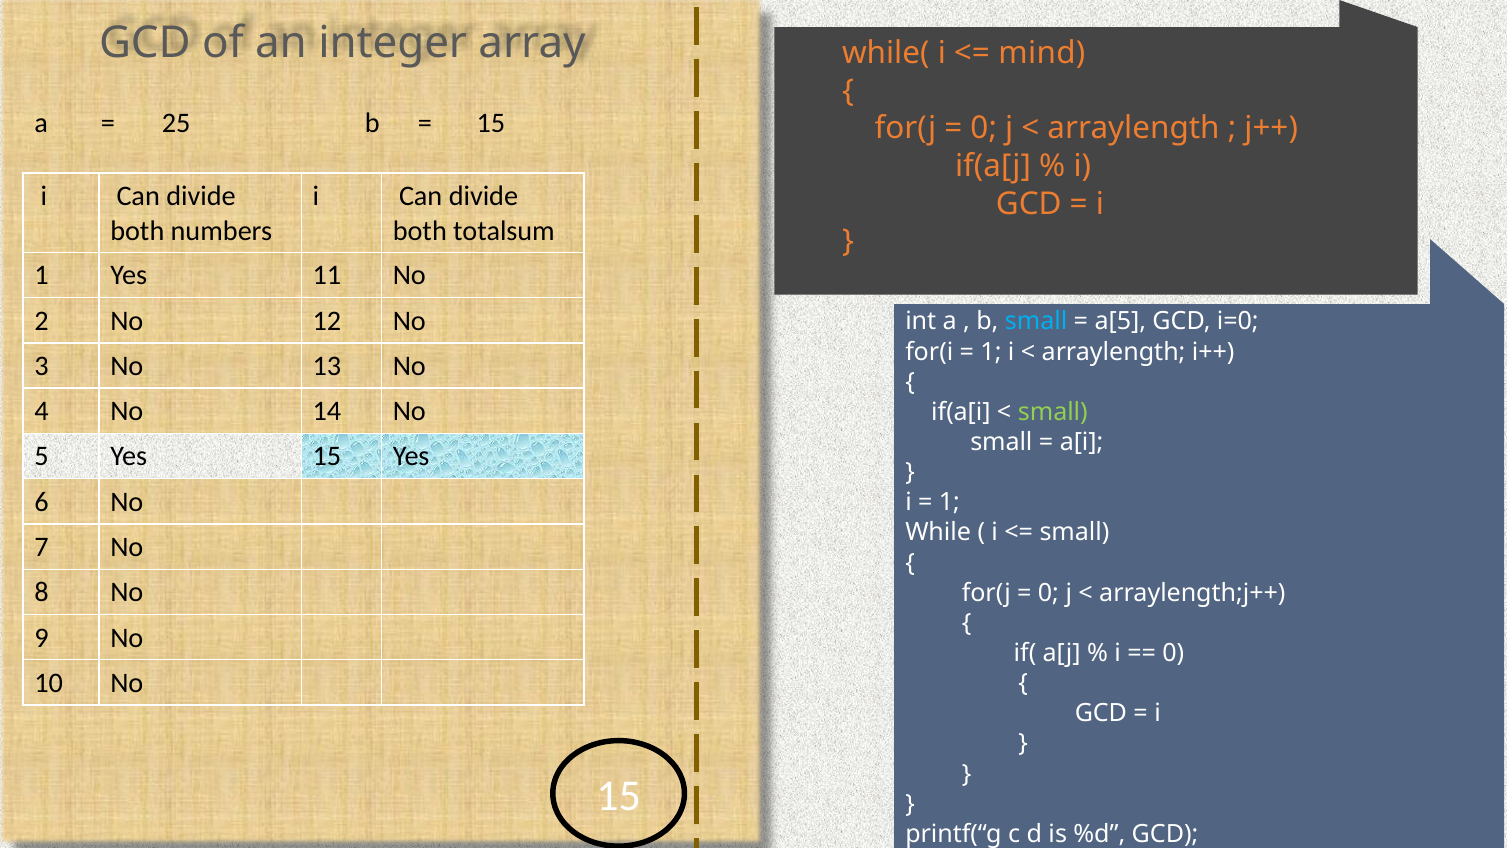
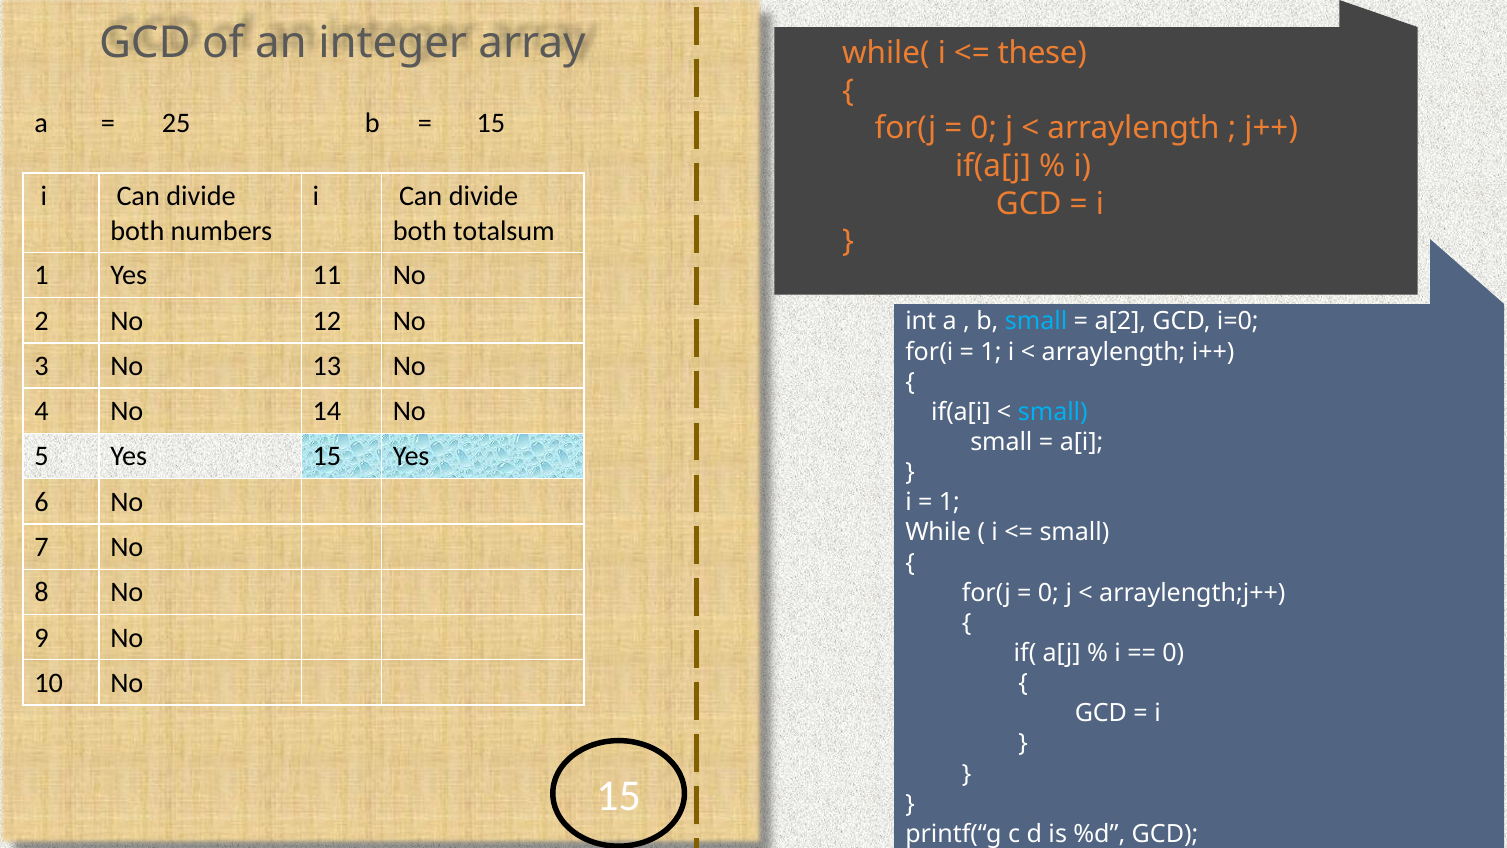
mind: mind -> these
a[5: a[5 -> a[2
small at (1053, 412) colour: light green -> light blue
